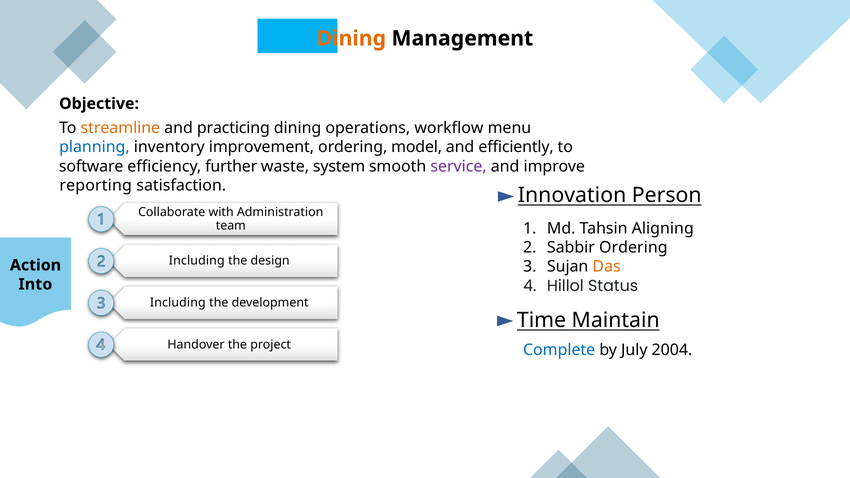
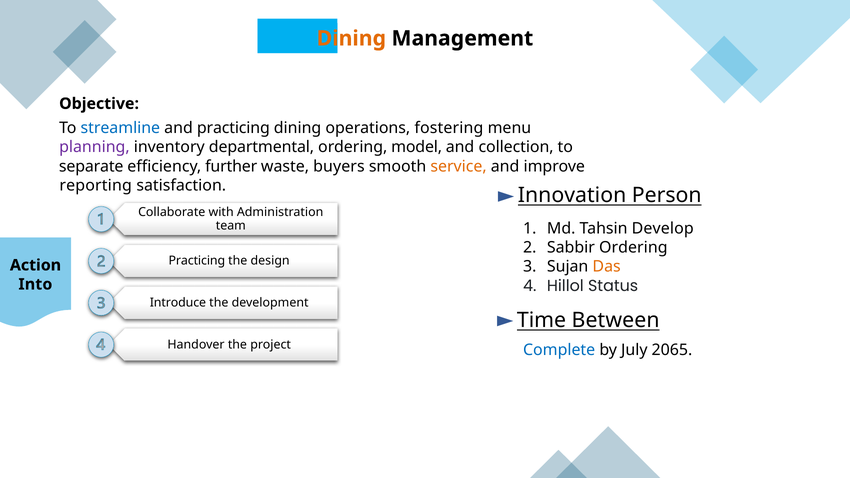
streamline colour: orange -> blue
workflow: workflow -> fostering
planning colour: blue -> purple
improvement: improvement -> departmental
efficiently: efficiently -> collection
software: software -> separate
system: system -> buyers
service colour: purple -> orange
Aligning: Aligning -> Develop
Including at (197, 261): Including -> Practicing
Including at (178, 303): Including -> Introduce
Maintain: Maintain -> Between
2004: 2004 -> 2065
